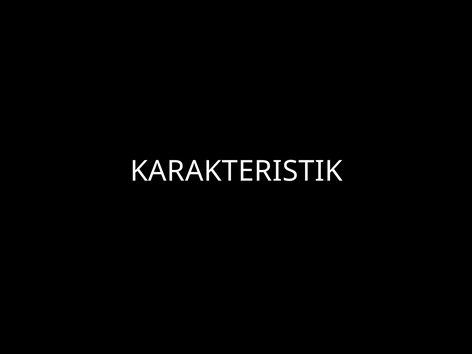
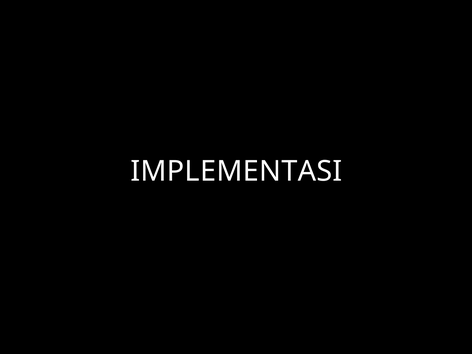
KARAKTERISTIK: KARAKTERISTIK -> IMPLEMENTASI
